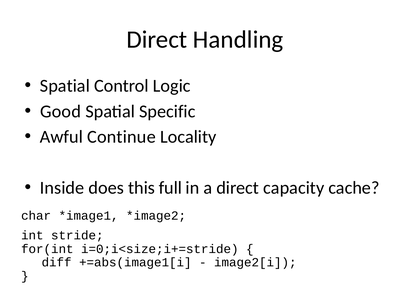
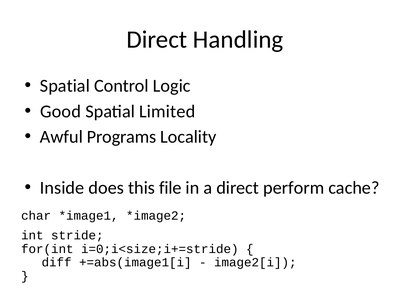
Specific: Specific -> Limited
Continue: Continue -> Programs
full: full -> file
capacity: capacity -> perform
